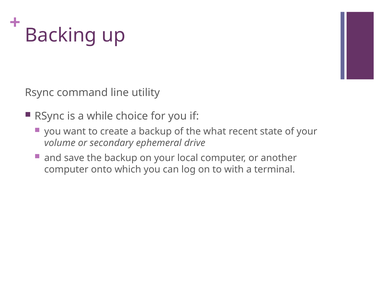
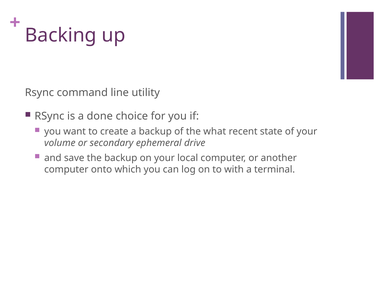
while: while -> done
